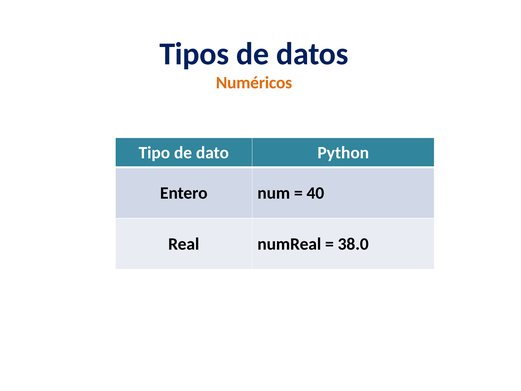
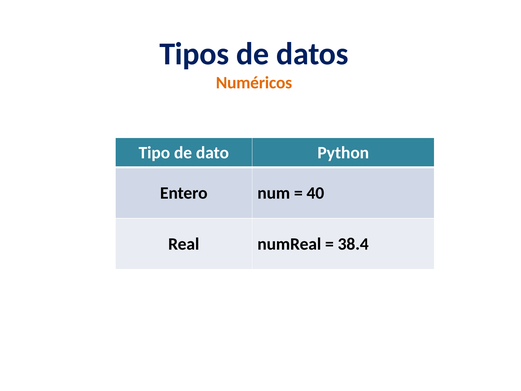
38.0: 38.0 -> 38.4
